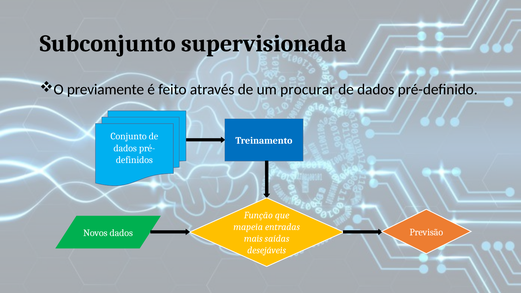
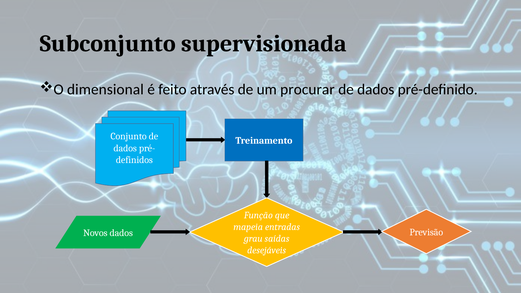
previamente: previamente -> dimensional
mais: mais -> grau
